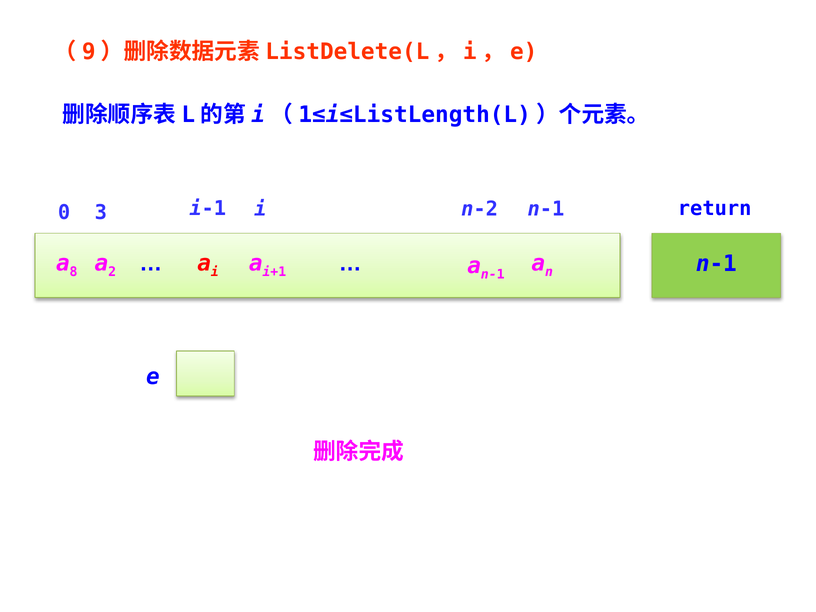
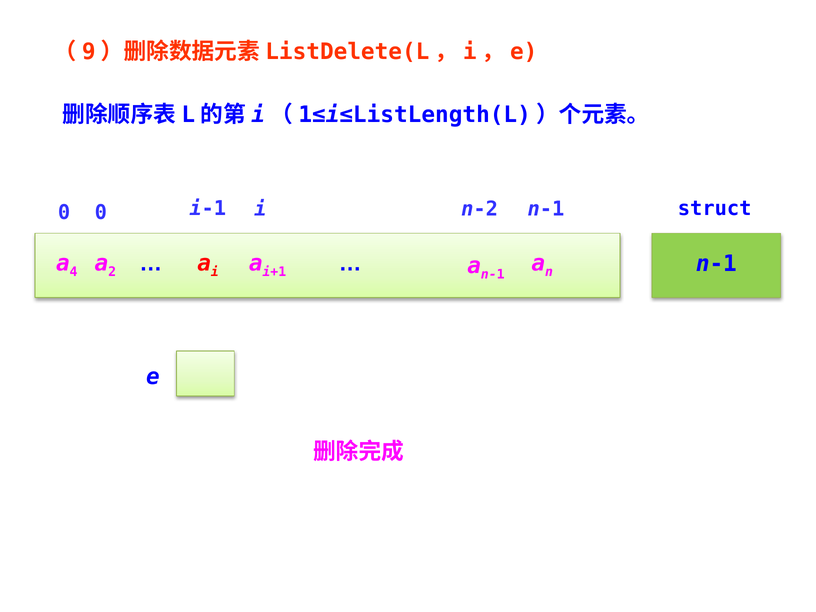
return: return -> struct
0 3: 3 -> 0
8: 8 -> 4
